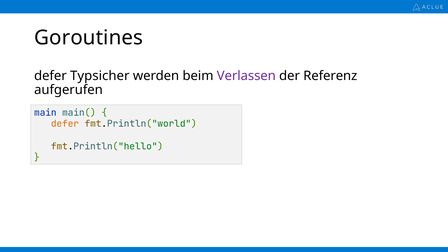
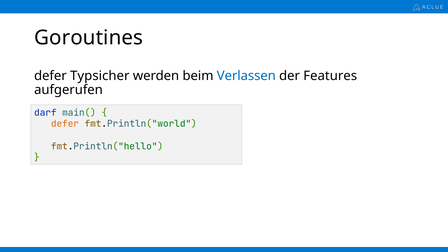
Verlassen colour: purple -> blue
Referenz: Referenz -> Features
main: main -> darf
